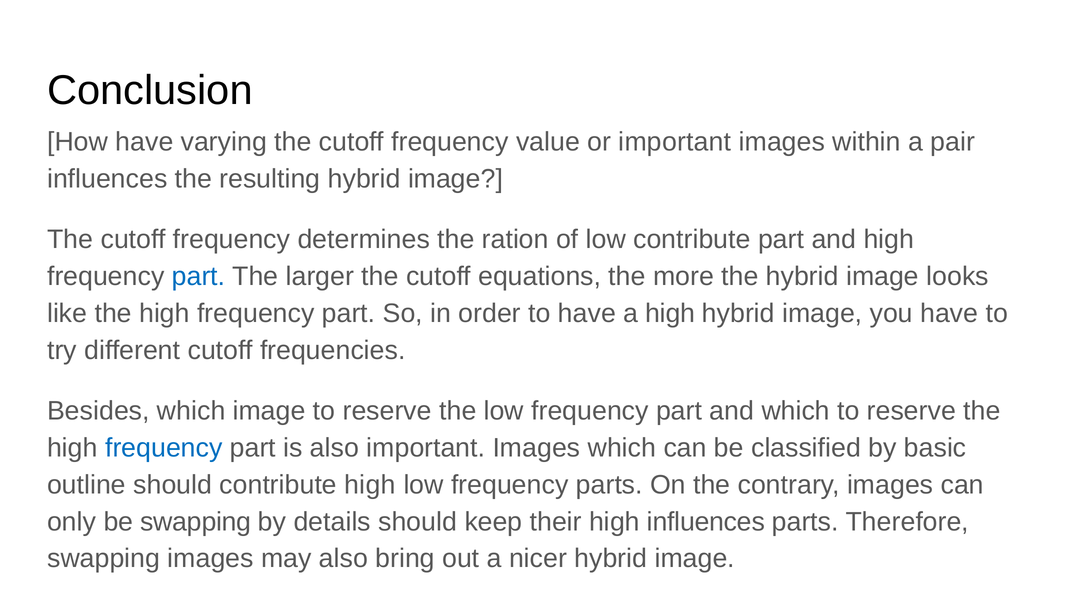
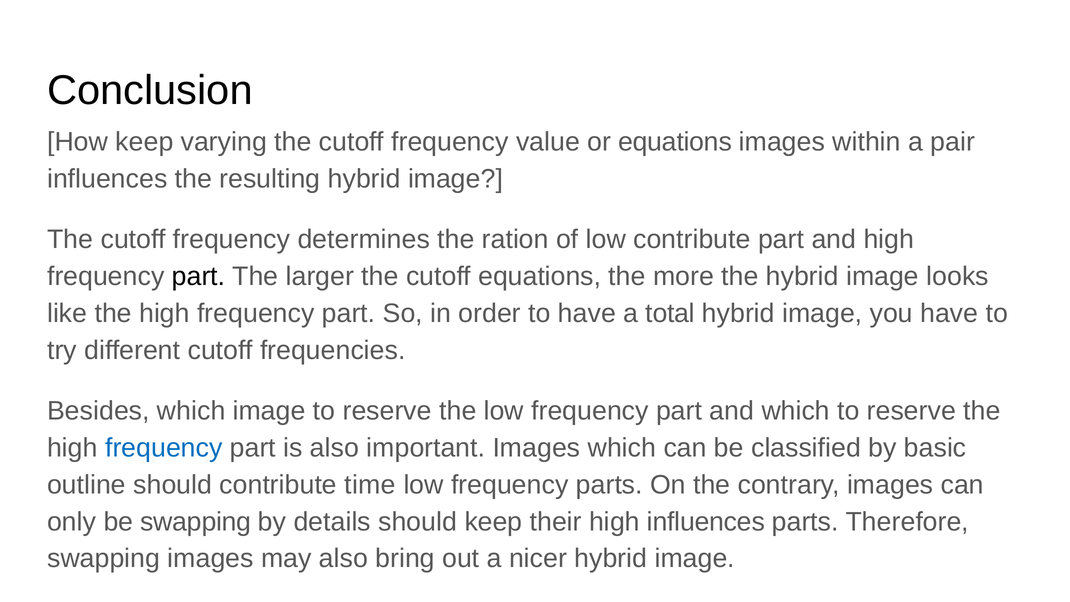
How have: have -> keep
or important: important -> equations
part at (199, 276) colour: blue -> black
a high: high -> total
contribute high: high -> time
